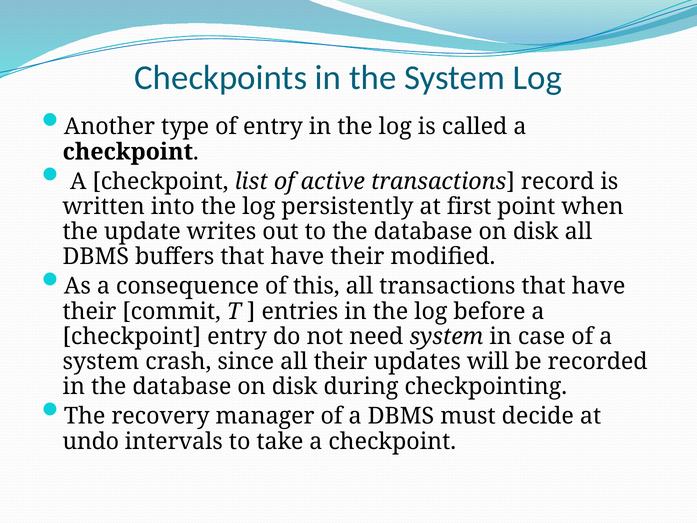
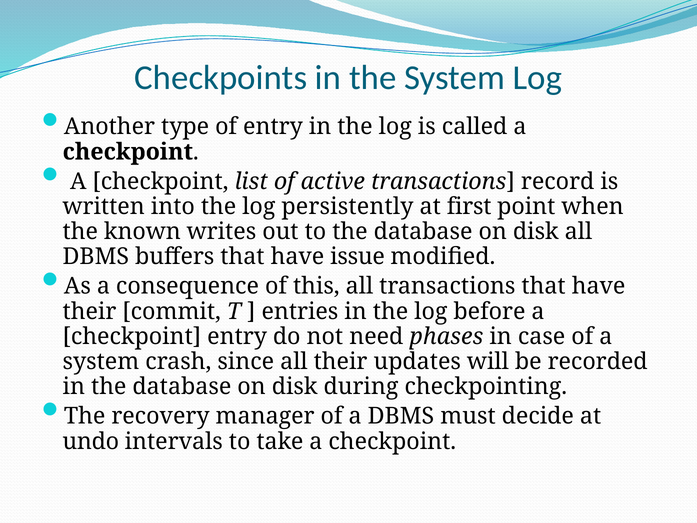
update: update -> known
buffers that have their: their -> issue
need system: system -> phases
